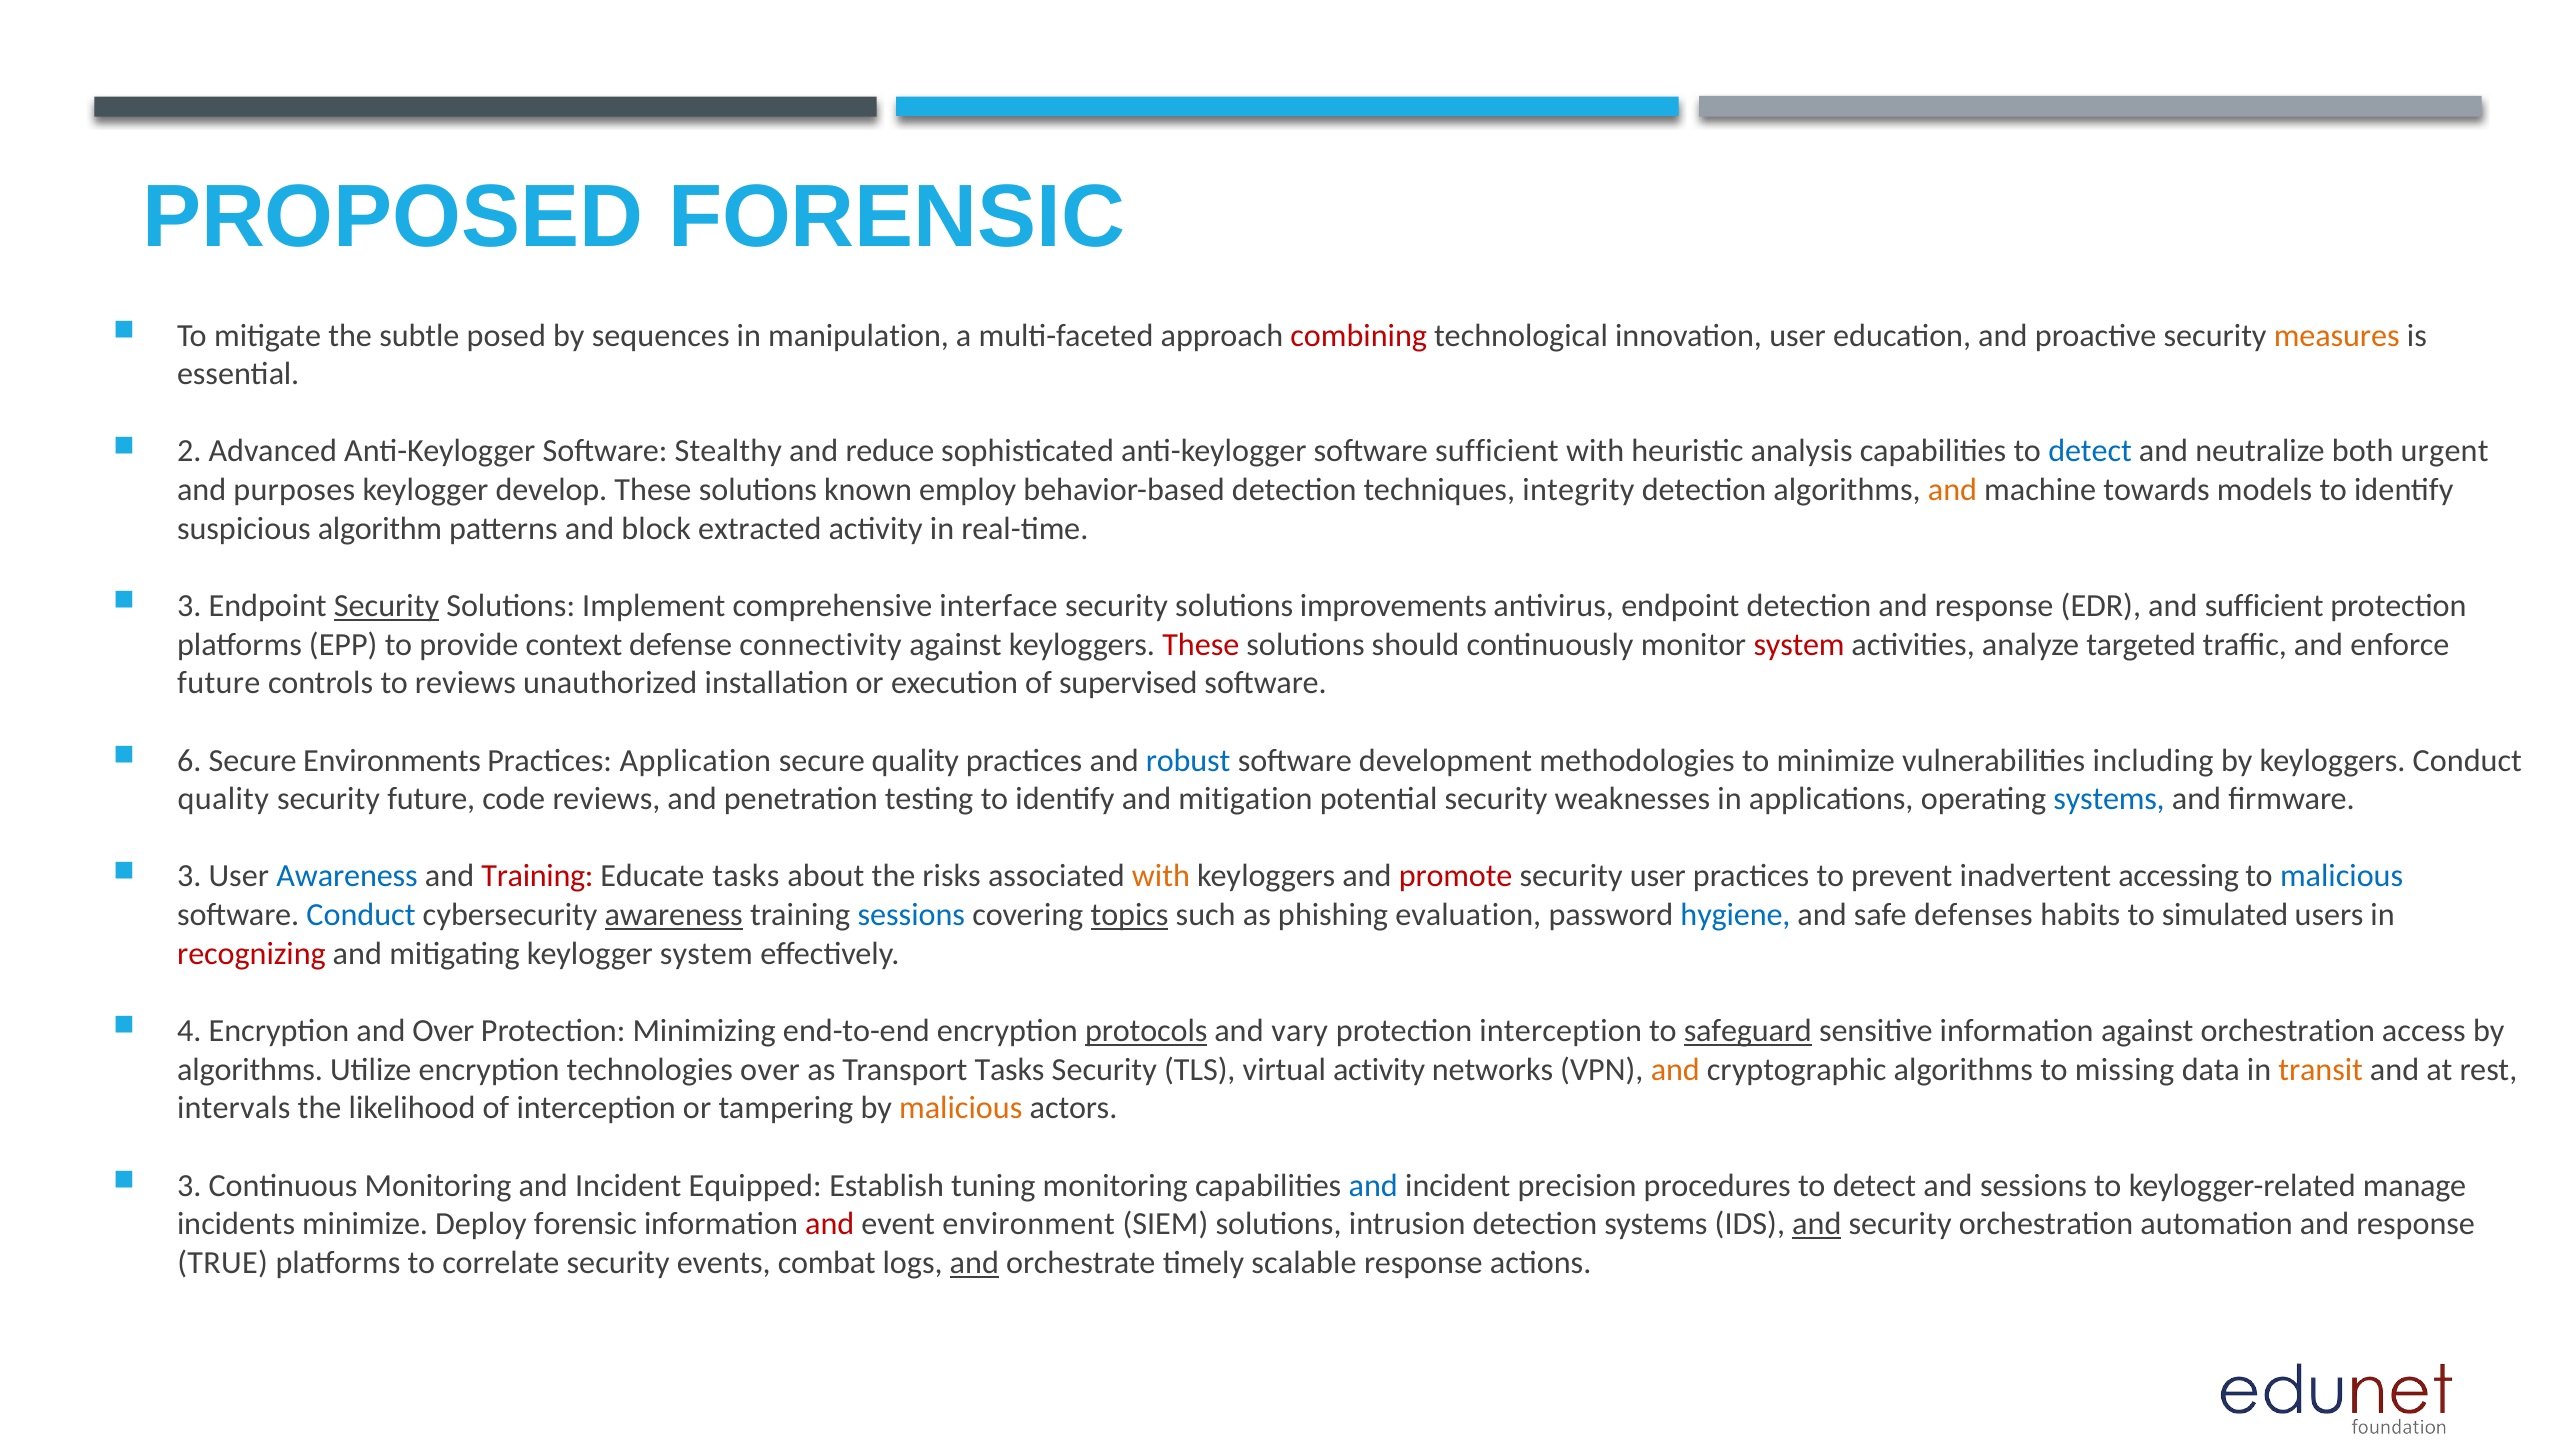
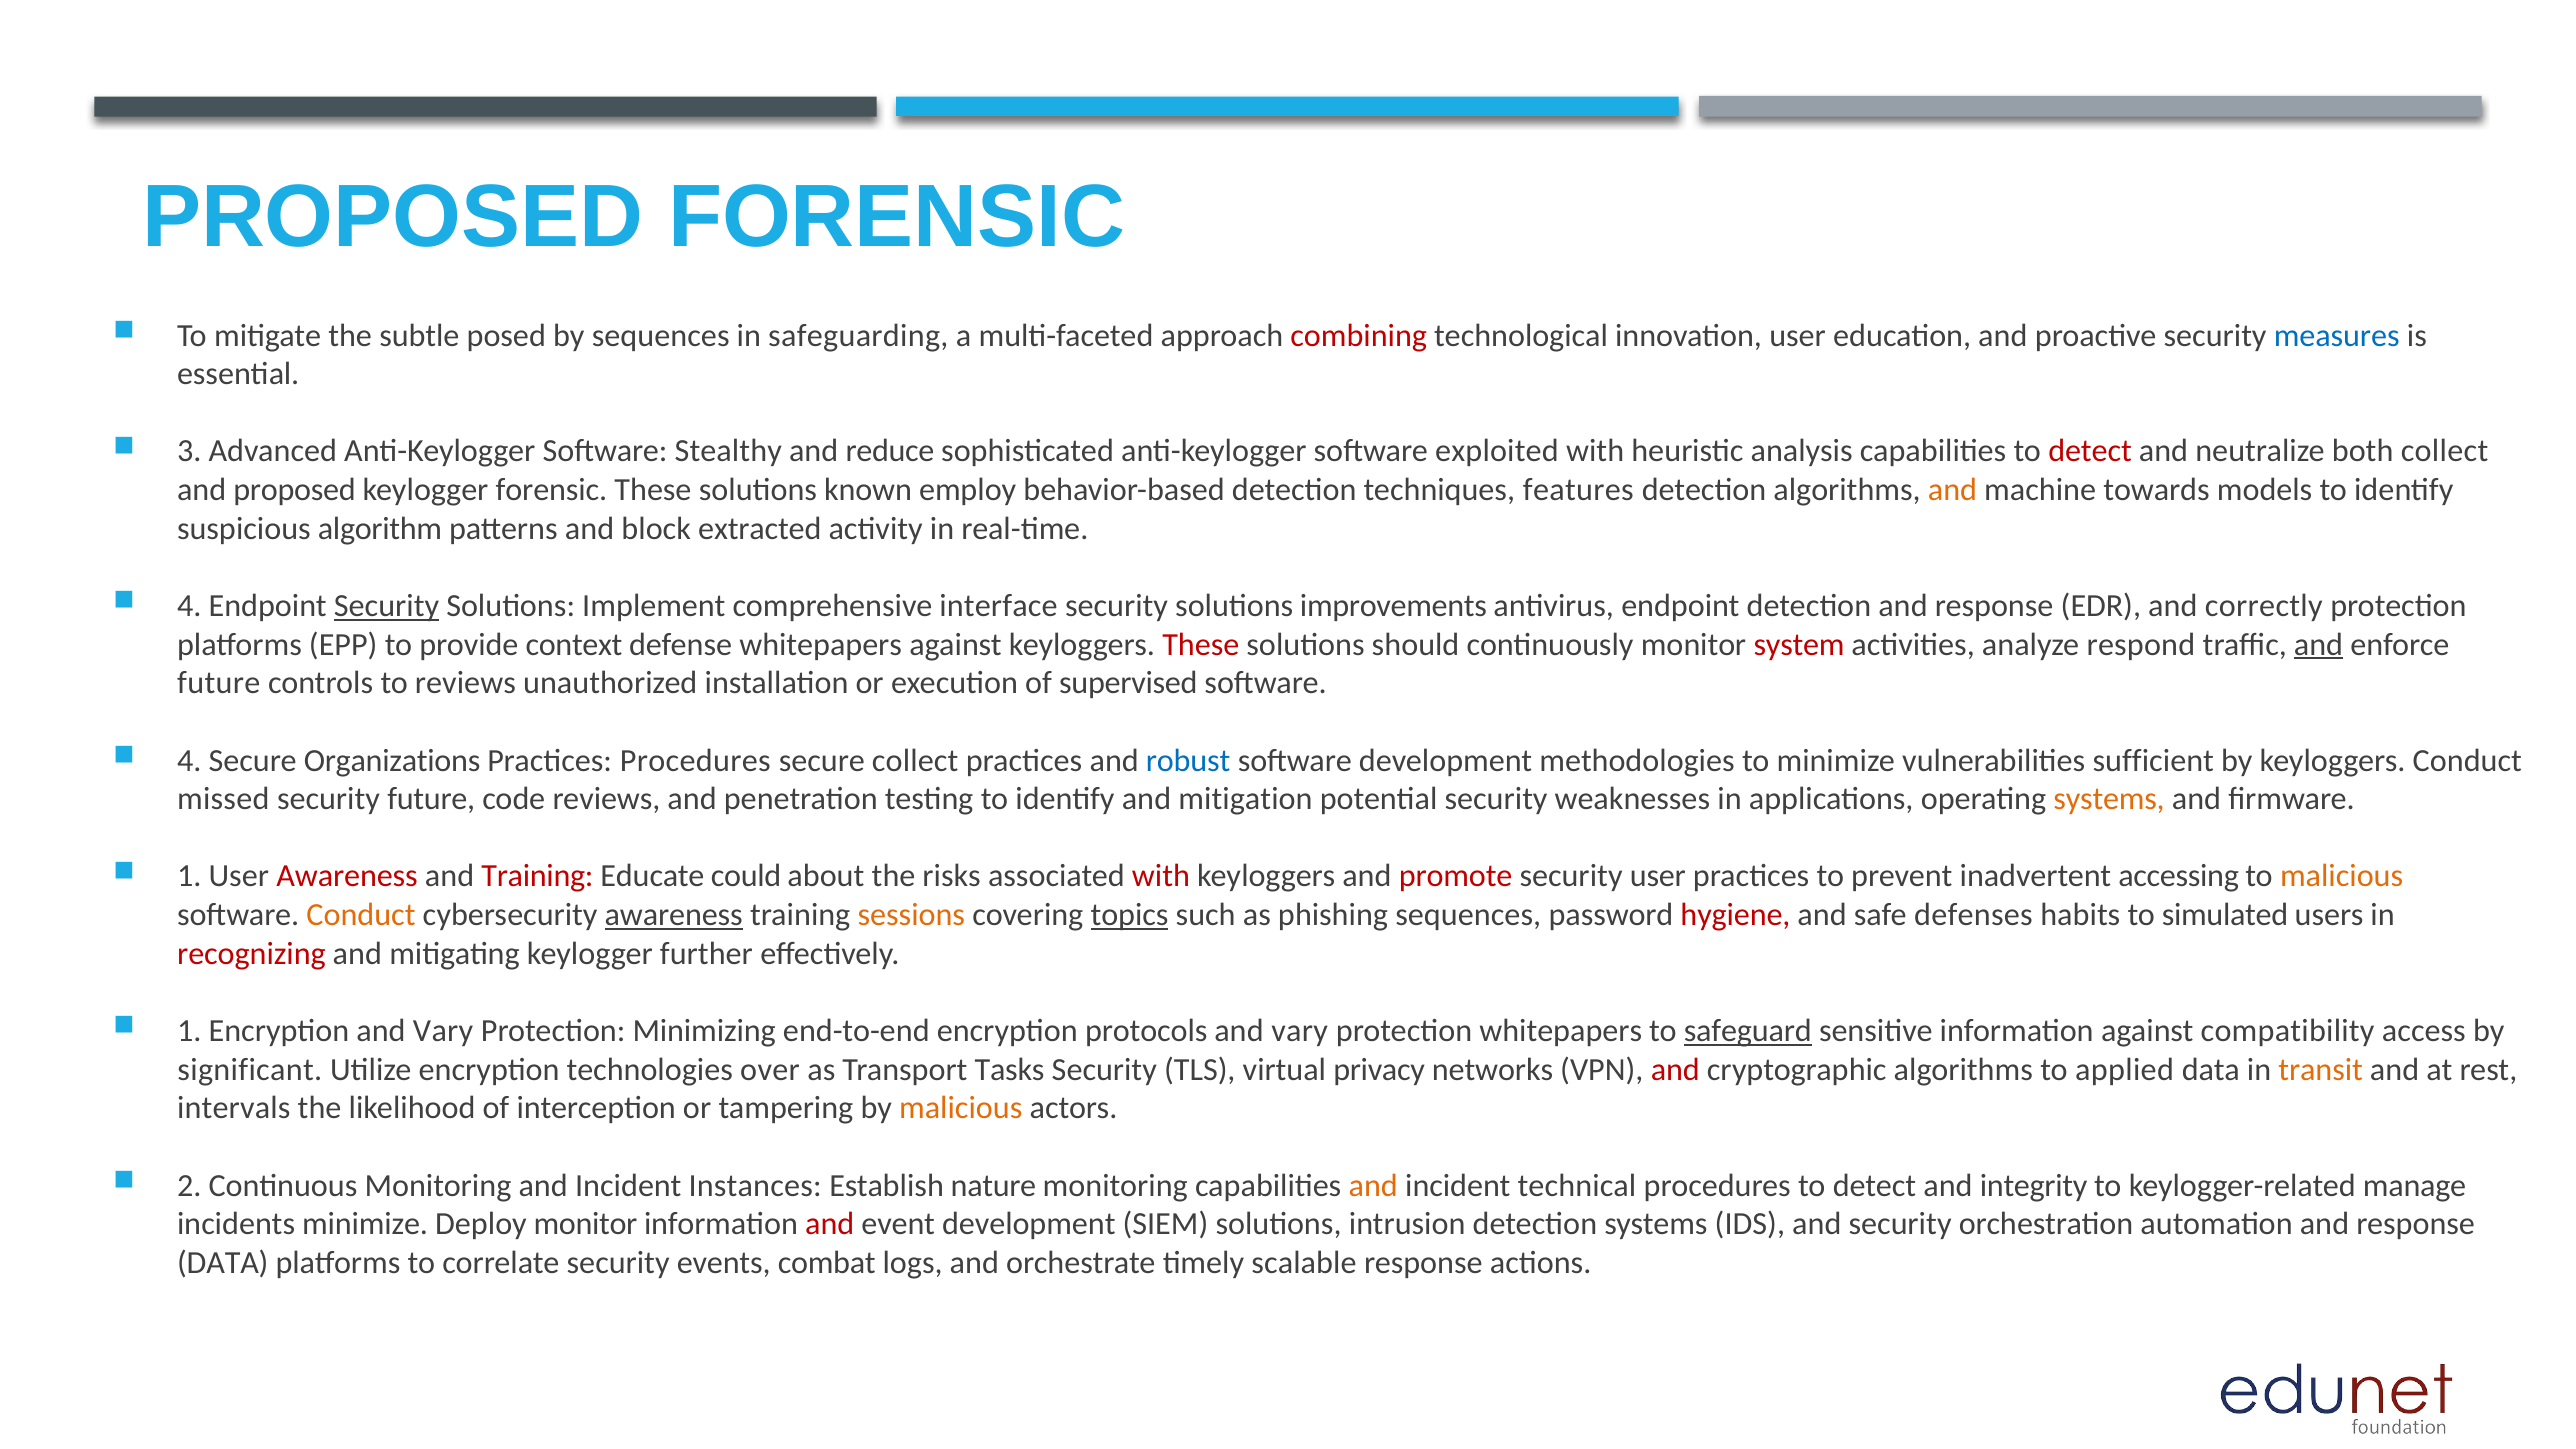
manipulation: manipulation -> safeguarding
measures colour: orange -> blue
2: 2 -> 3
software sufficient: sufficient -> exploited
detect at (2090, 451) colour: blue -> red
both urgent: urgent -> collect
and purposes: purposes -> proposed
keylogger develop: develop -> forensic
integrity: integrity -> features
3 at (189, 606): 3 -> 4
and sufficient: sufficient -> correctly
defense connectivity: connectivity -> whitepapers
targeted: targeted -> respond
and at (2319, 645) underline: none -> present
6 at (189, 760): 6 -> 4
Environments: Environments -> Organizations
Practices Application: Application -> Procedures
secure quality: quality -> collect
including: including -> sufficient
quality at (223, 799): quality -> missed
systems at (2109, 799) colour: blue -> orange
3 at (189, 876): 3 -> 1
Awareness at (347, 876) colour: blue -> red
Educate tasks: tasks -> could
with at (1161, 876) colour: orange -> red
malicious at (2342, 876) colour: blue -> orange
Conduct at (361, 915) colour: blue -> orange
sessions at (911, 915) colour: blue -> orange
phishing evaluation: evaluation -> sequences
hygiene colour: blue -> red
keylogger system: system -> further
4 at (189, 1031): 4 -> 1
Encryption and Over: Over -> Vary
protocols underline: present -> none
protection interception: interception -> whitepapers
against orchestration: orchestration -> compatibility
algorithms at (250, 1070): algorithms -> significant
virtual activity: activity -> privacy
and at (1675, 1070) colour: orange -> red
missing: missing -> applied
3 at (189, 1185): 3 -> 2
Equipped: Equipped -> Instances
tuning: tuning -> nature
and at (1373, 1185) colour: blue -> orange
precision: precision -> technical
and sessions: sessions -> integrity
Deploy forensic: forensic -> monitor
event environment: environment -> development
and at (1817, 1224) underline: present -> none
TRUE at (223, 1263): TRUE -> DATA
and at (974, 1263) underline: present -> none
